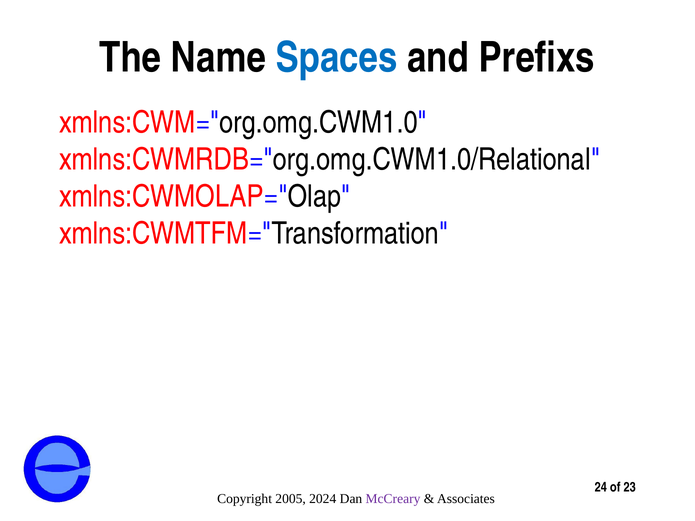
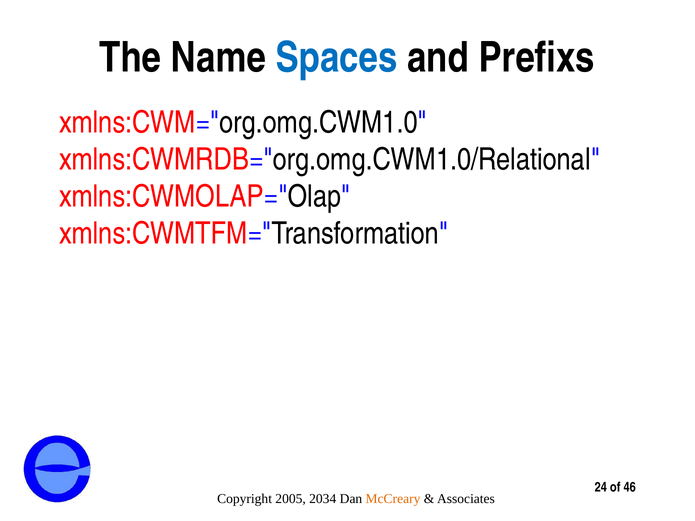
23: 23 -> 46
2024: 2024 -> 2034
McCreary colour: purple -> orange
